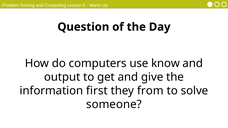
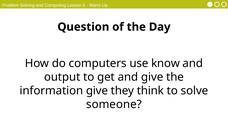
information first: first -> give
from: from -> think
